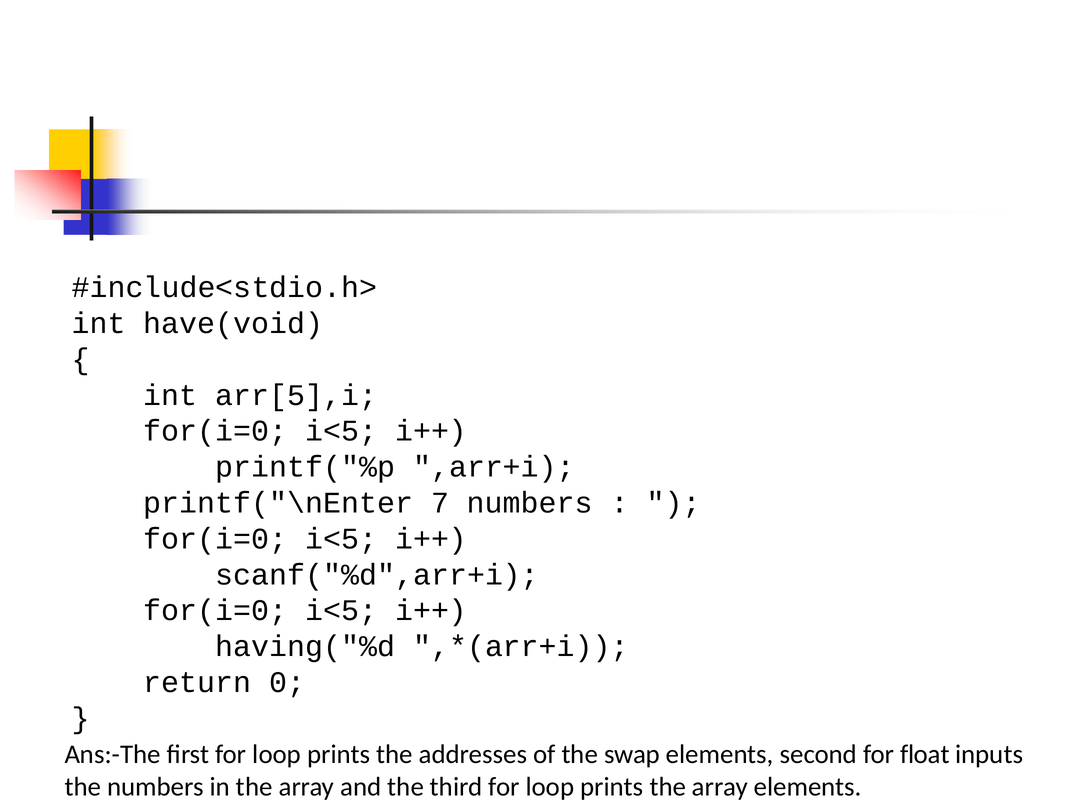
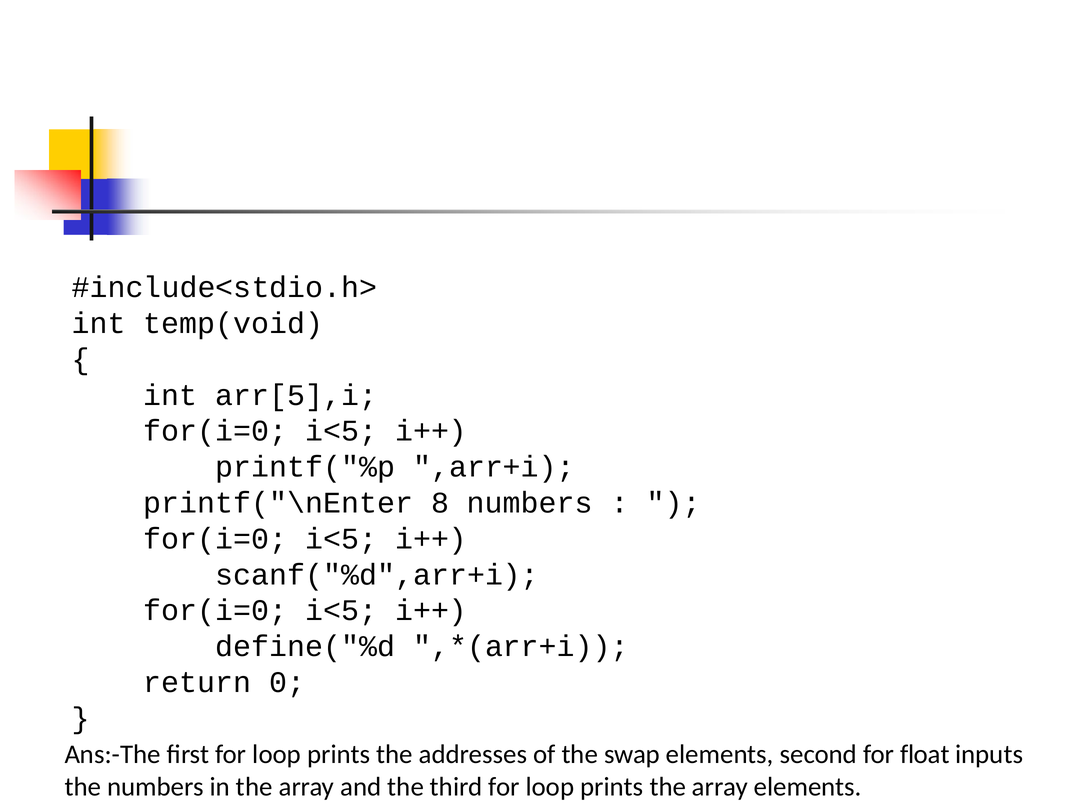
have(void: have(void -> temp(void
7: 7 -> 8
having("%d: having("%d -> define("%d
